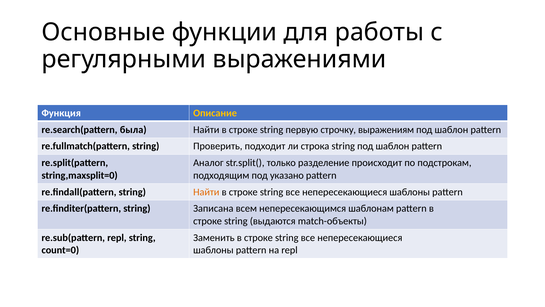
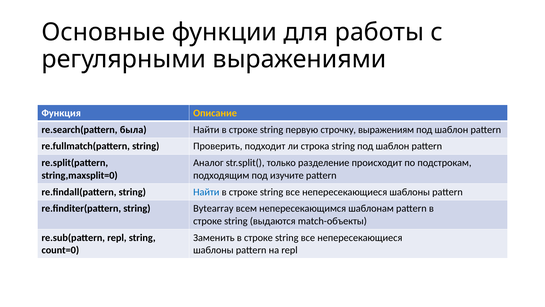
указано: указано -> изучите
Найти at (206, 192) colour: orange -> blue
Записана: Записана -> Bytearray
